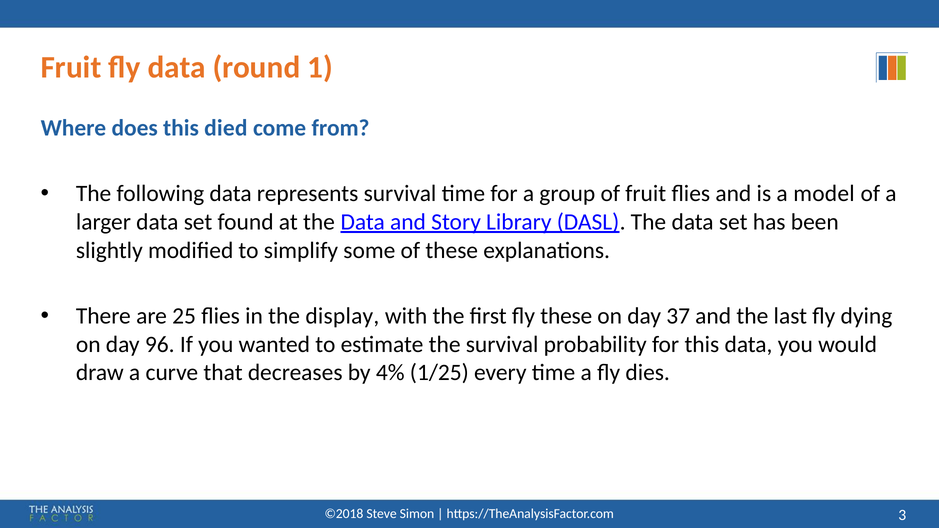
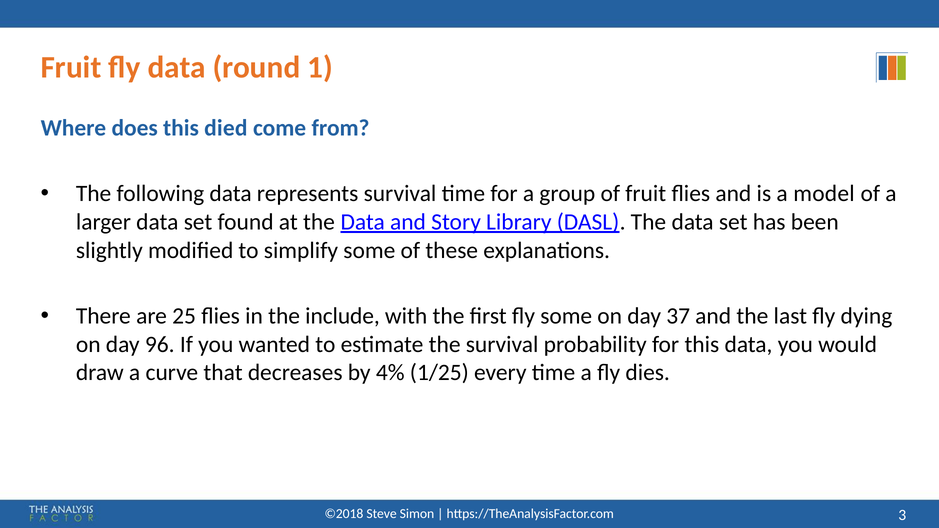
display: display -> include
fly these: these -> some
